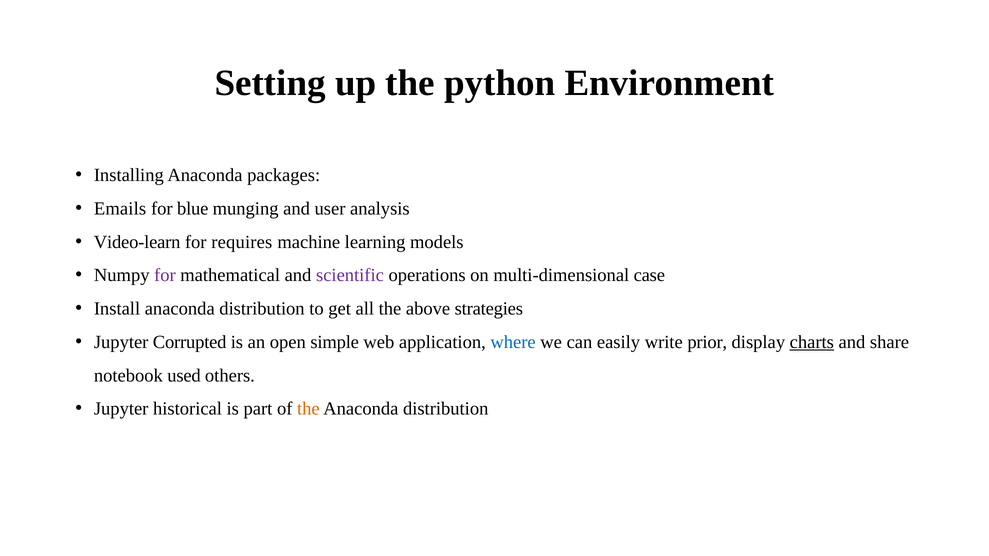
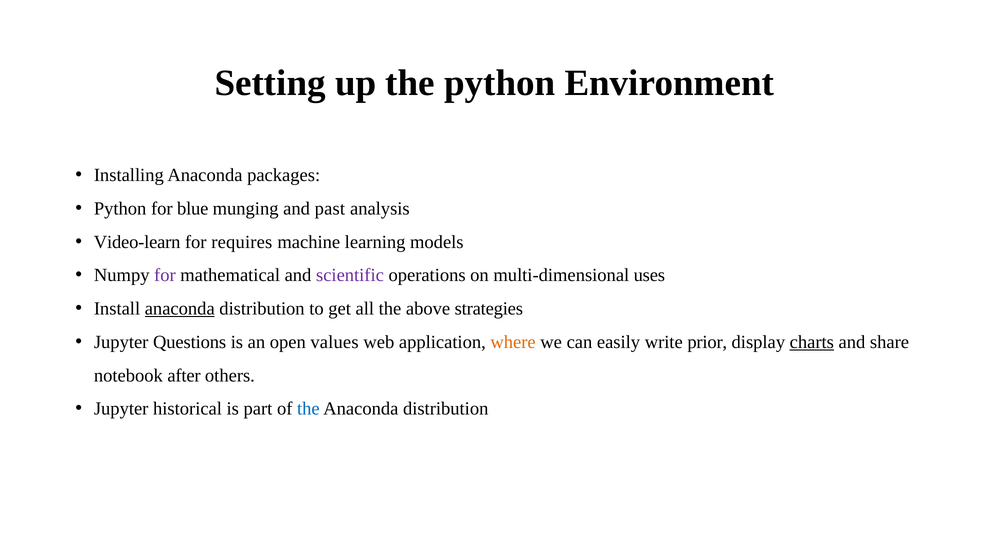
Emails at (120, 209): Emails -> Python
user: user -> past
case: case -> uses
anaconda at (180, 309) underline: none -> present
Corrupted: Corrupted -> Questions
simple: simple -> values
where colour: blue -> orange
used: used -> after
the at (308, 409) colour: orange -> blue
